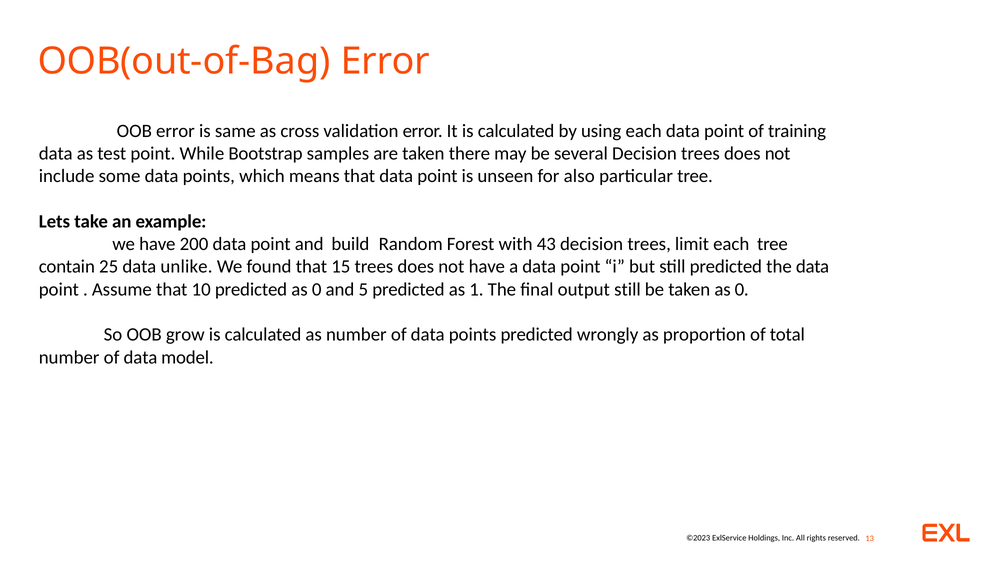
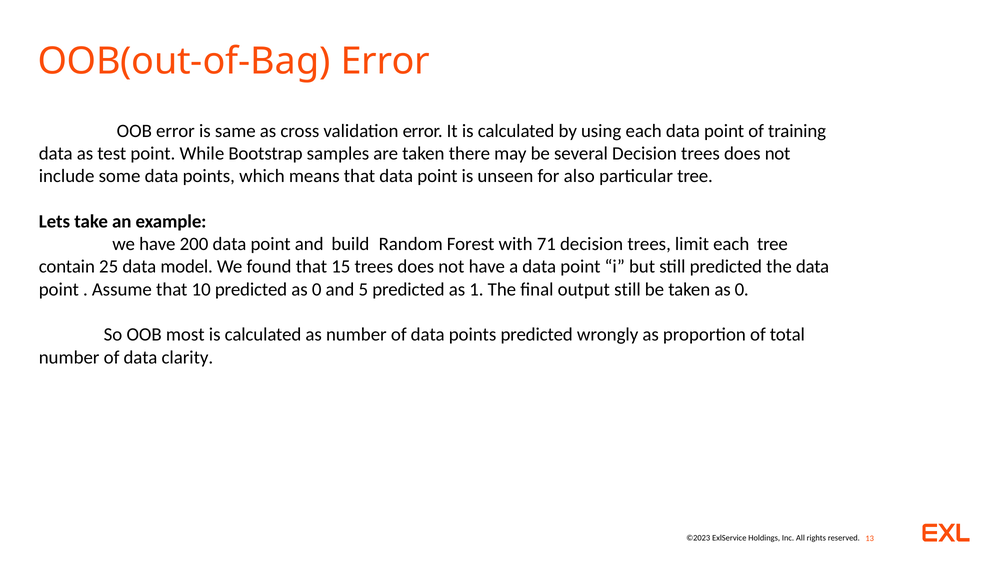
43: 43 -> 71
unlike: unlike -> model
grow: grow -> most
model: model -> clarity
